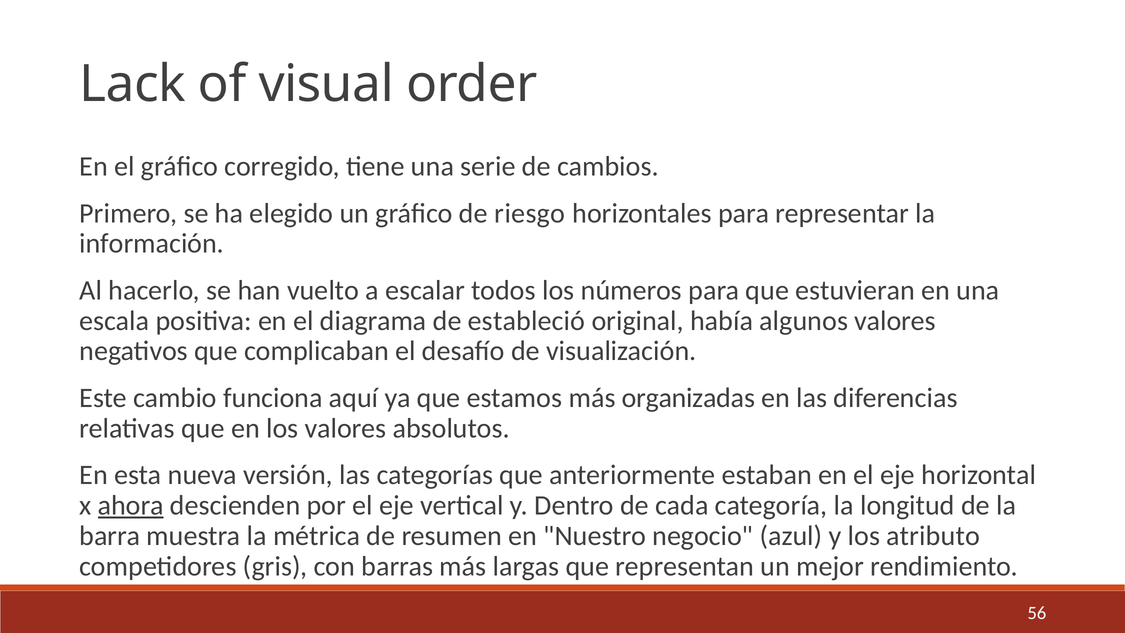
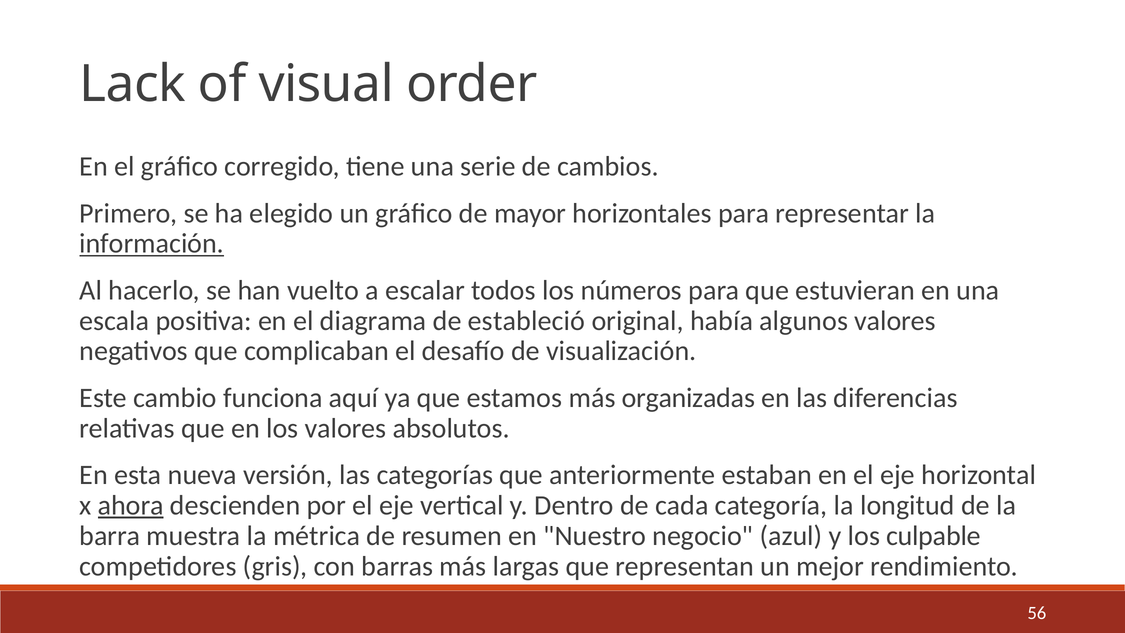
riesgo: riesgo -> mayor
información underline: none -> present
atributo: atributo -> culpable
